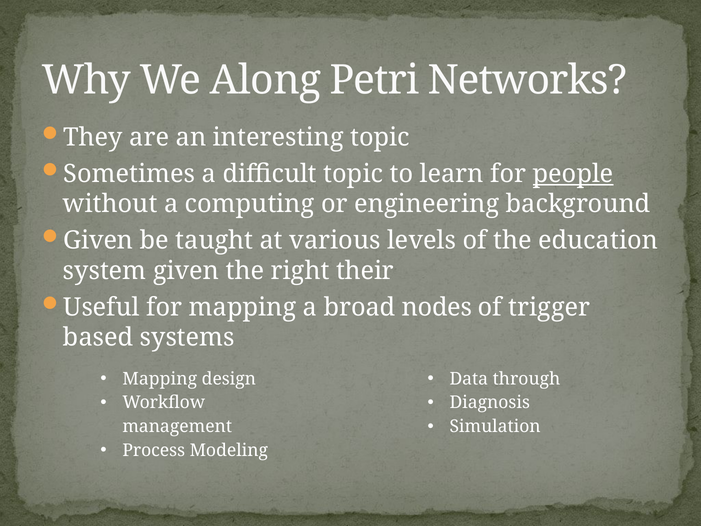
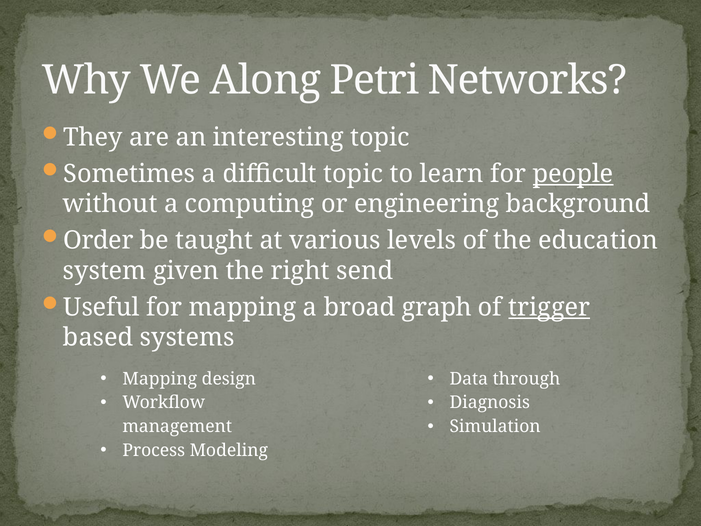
Given at (98, 240): Given -> Order
their: their -> send
nodes: nodes -> graph
trigger underline: none -> present
